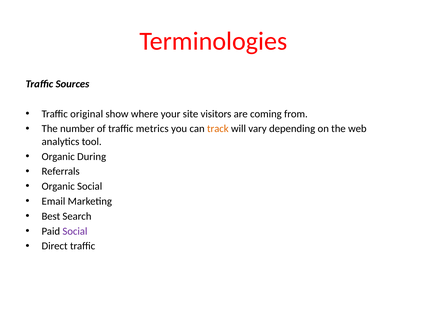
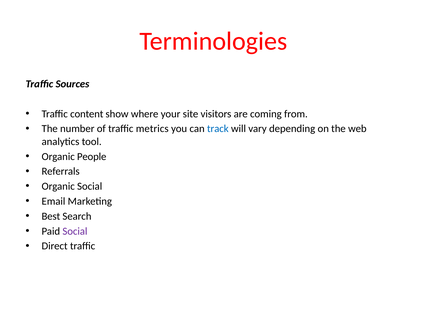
original: original -> content
track colour: orange -> blue
During: During -> People
